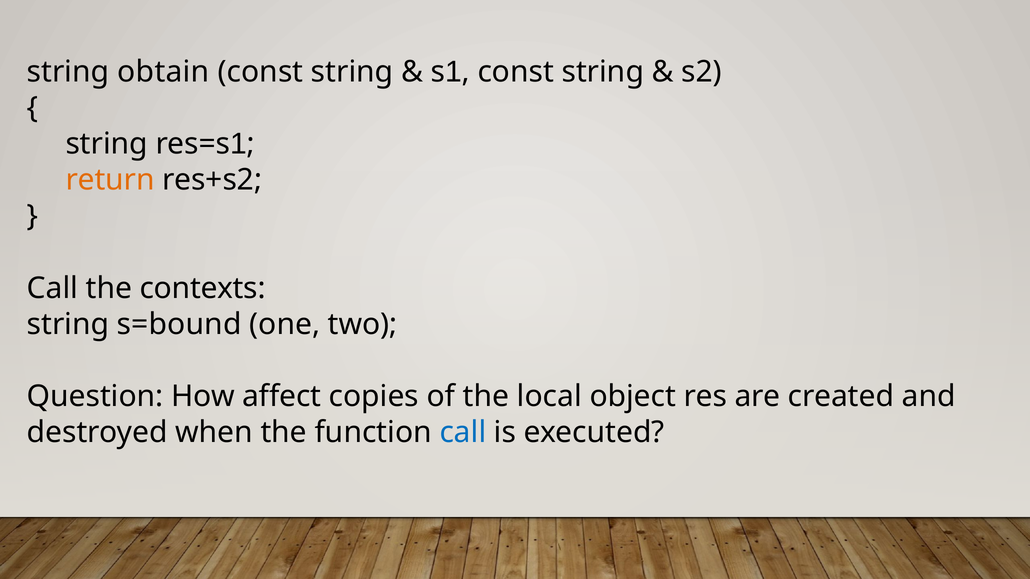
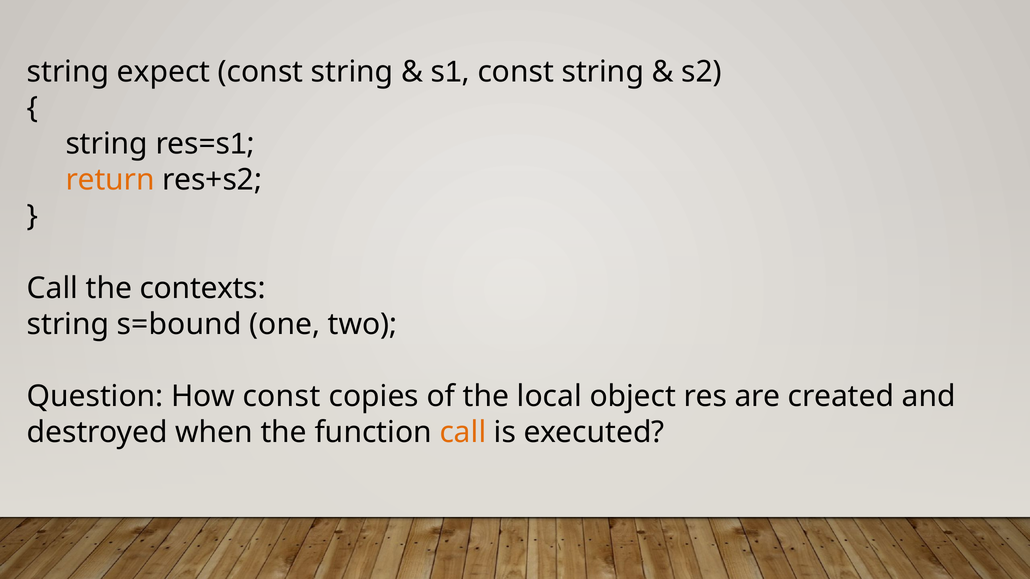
obtain: obtain -> expect
How affect: affect -> const
call at (463, 433) colour: blue -> orange
